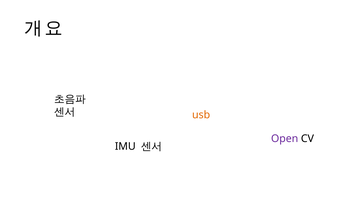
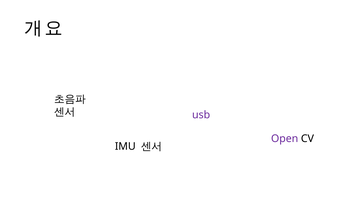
usb colour: orange -> purple
